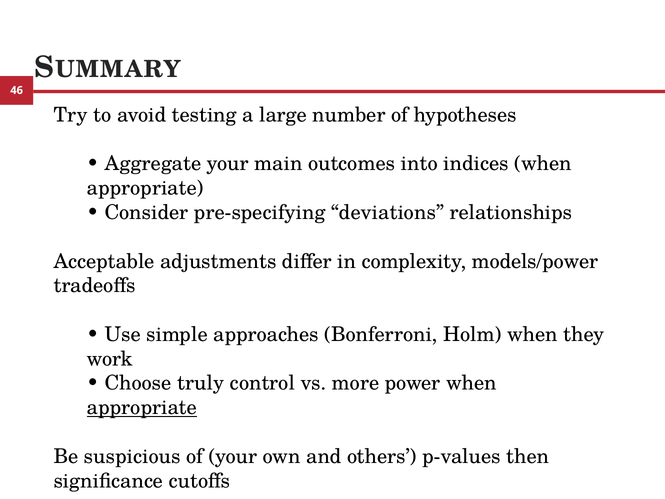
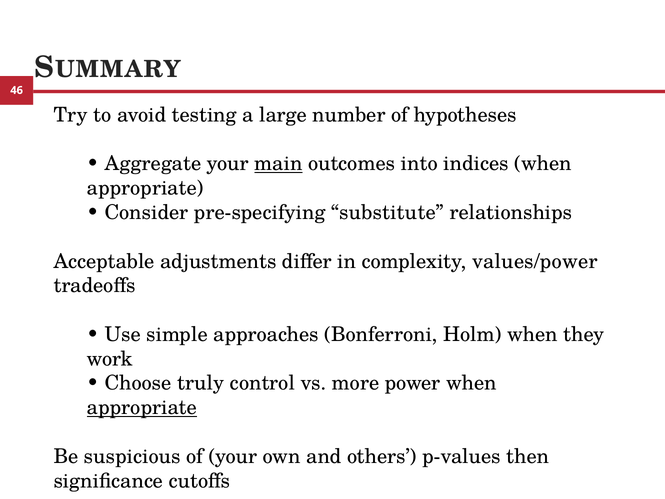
main underline: none -> present
deviations: deviations -> substitute
models/power: models/power -> values/power
